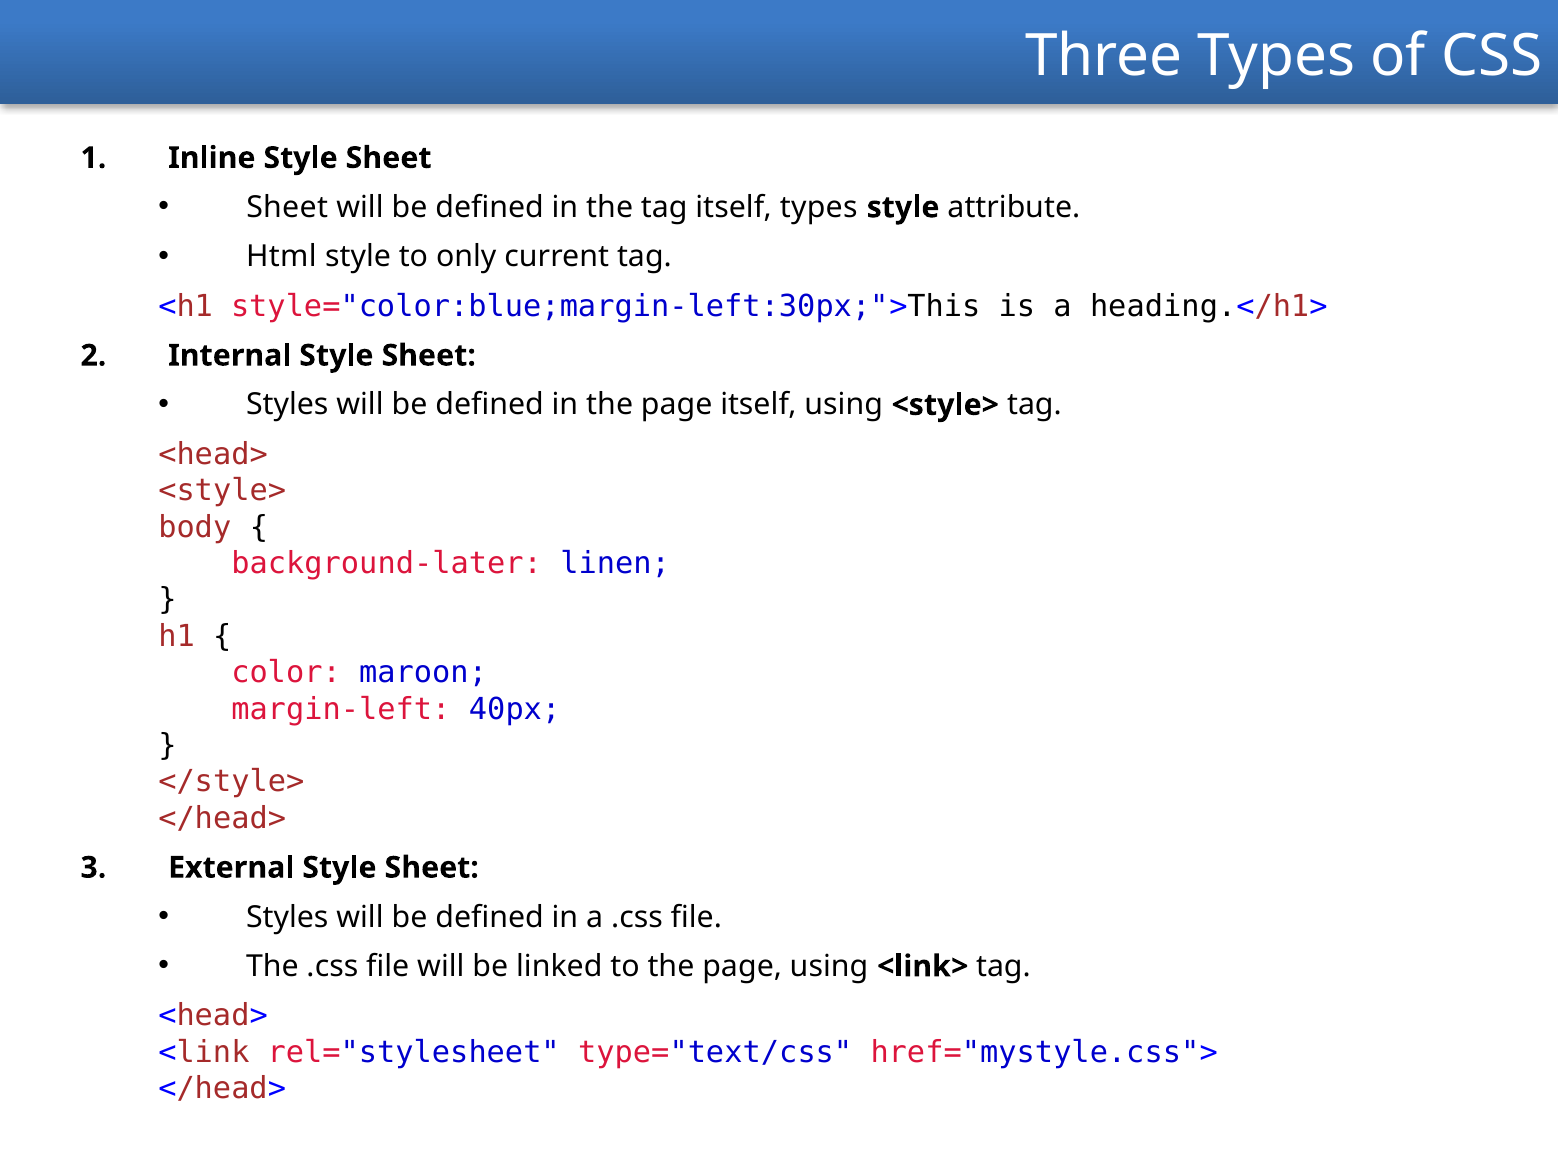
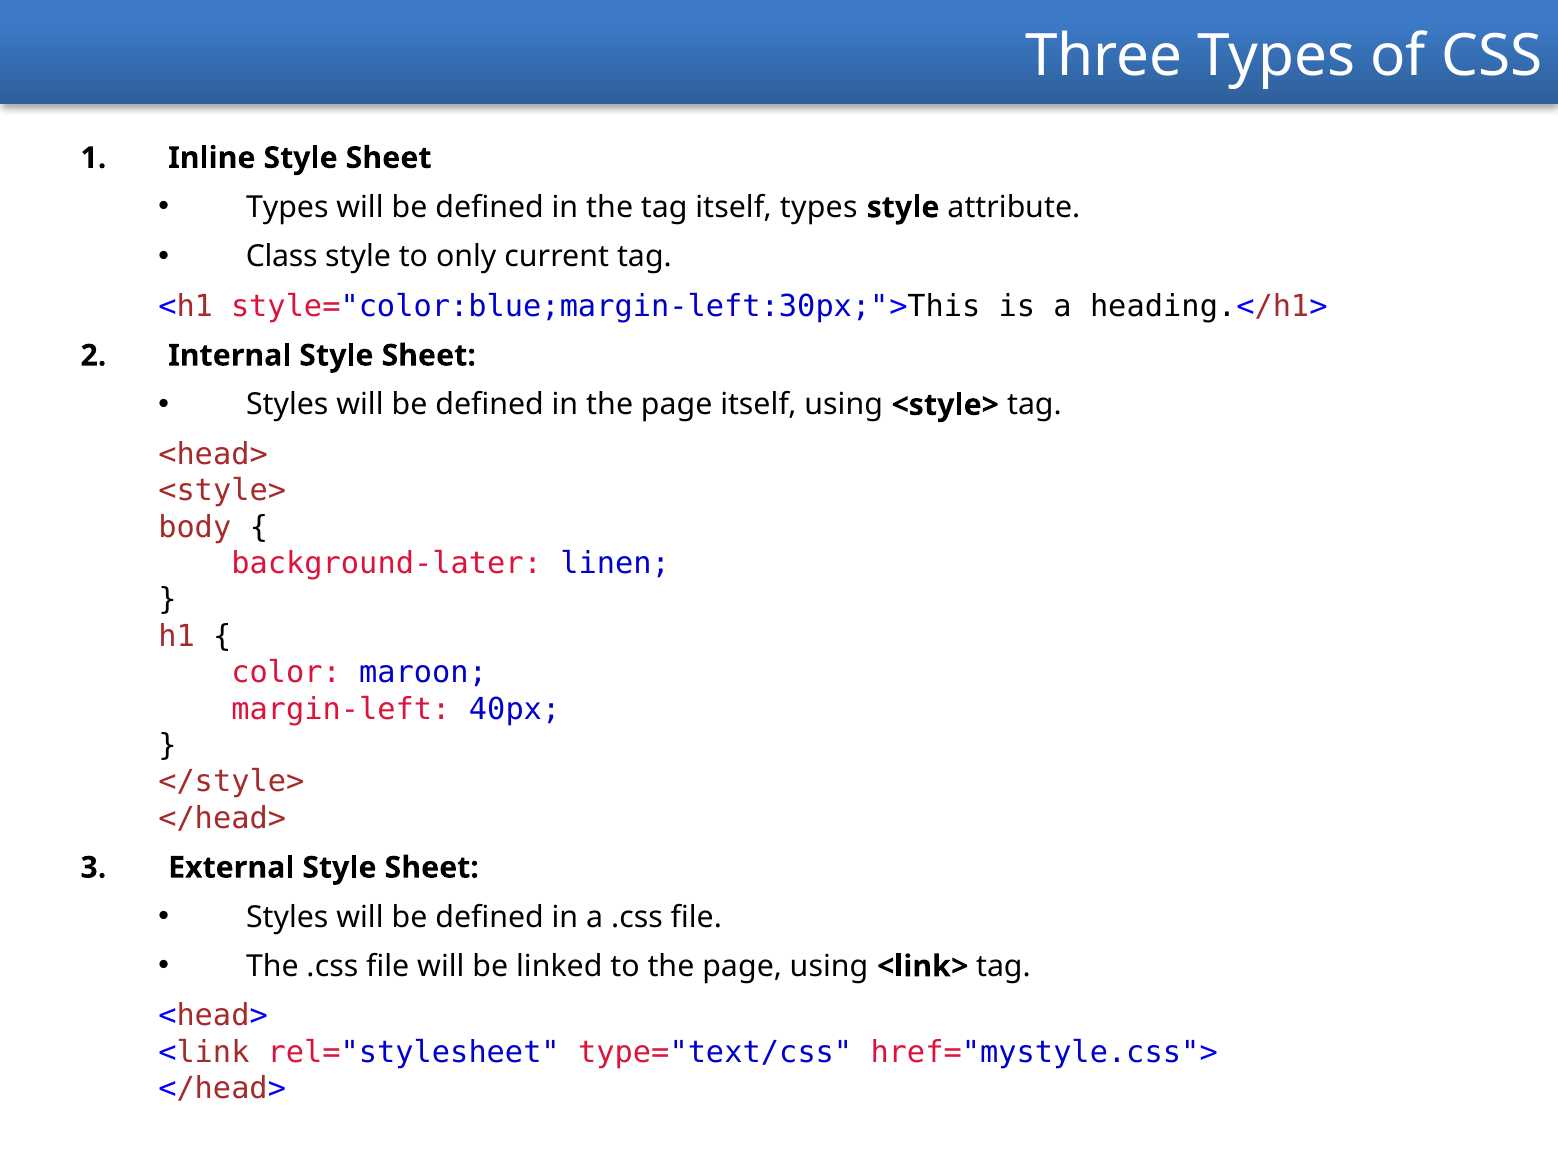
Sheet at (287, 207): Sheet -> Types
Html: Html -> Class
